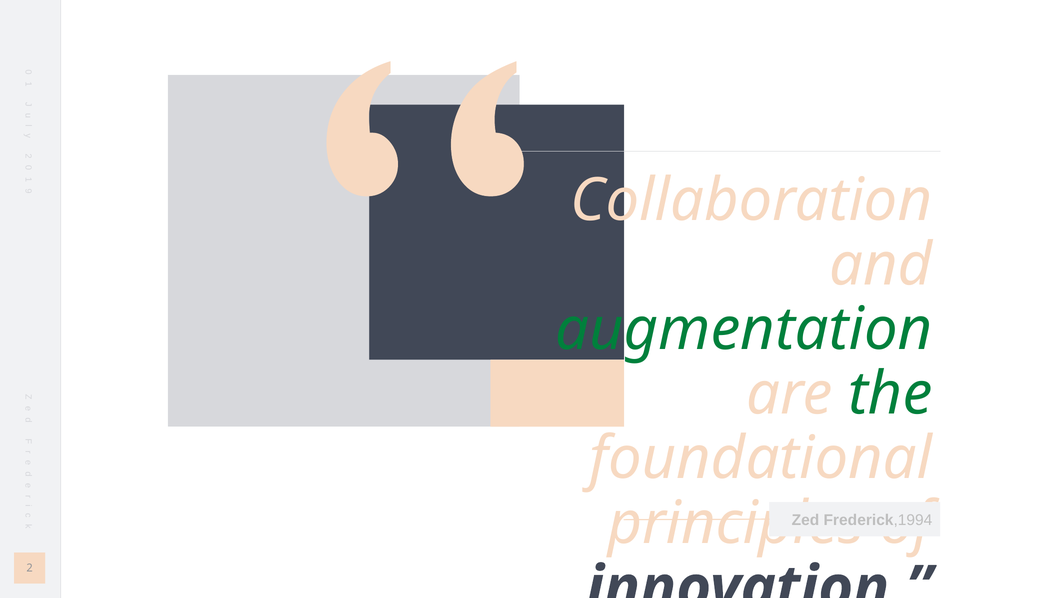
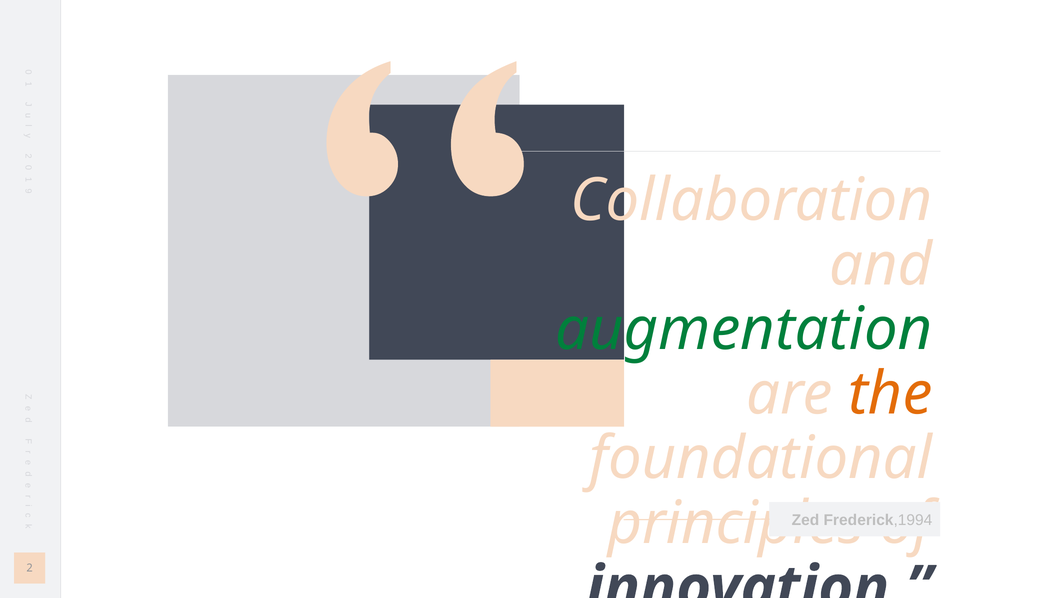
the colour: green -> orange
